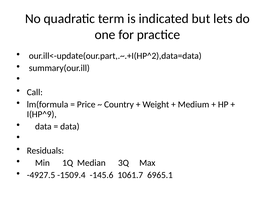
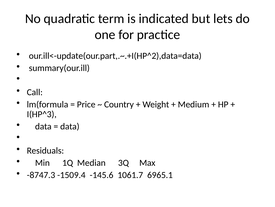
I(HP^9: I(HP^9 -> I(HP^3
-4927.5: -4927.5 -> -8747.3
